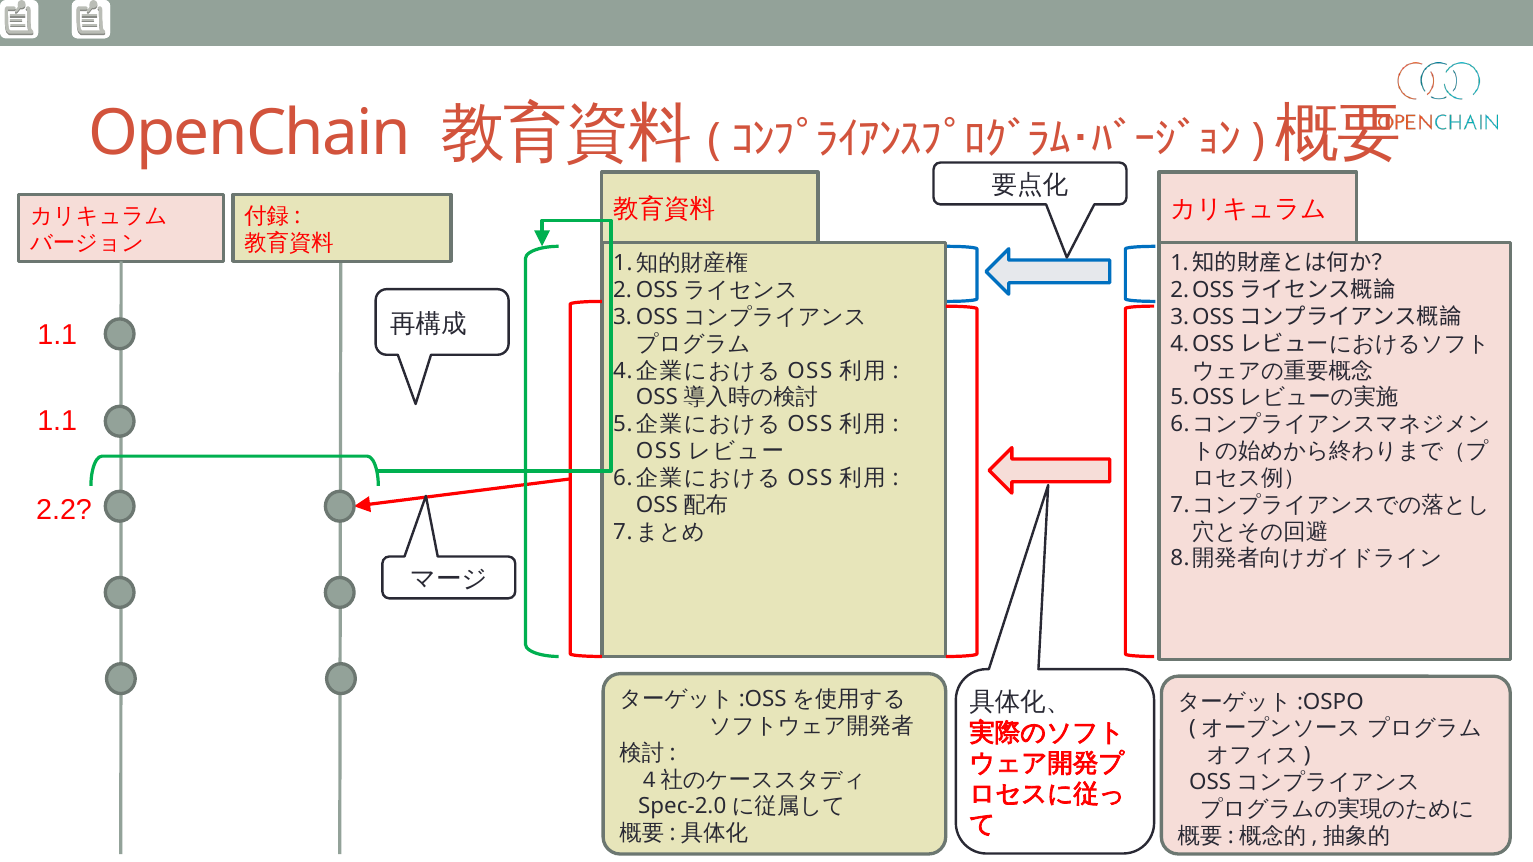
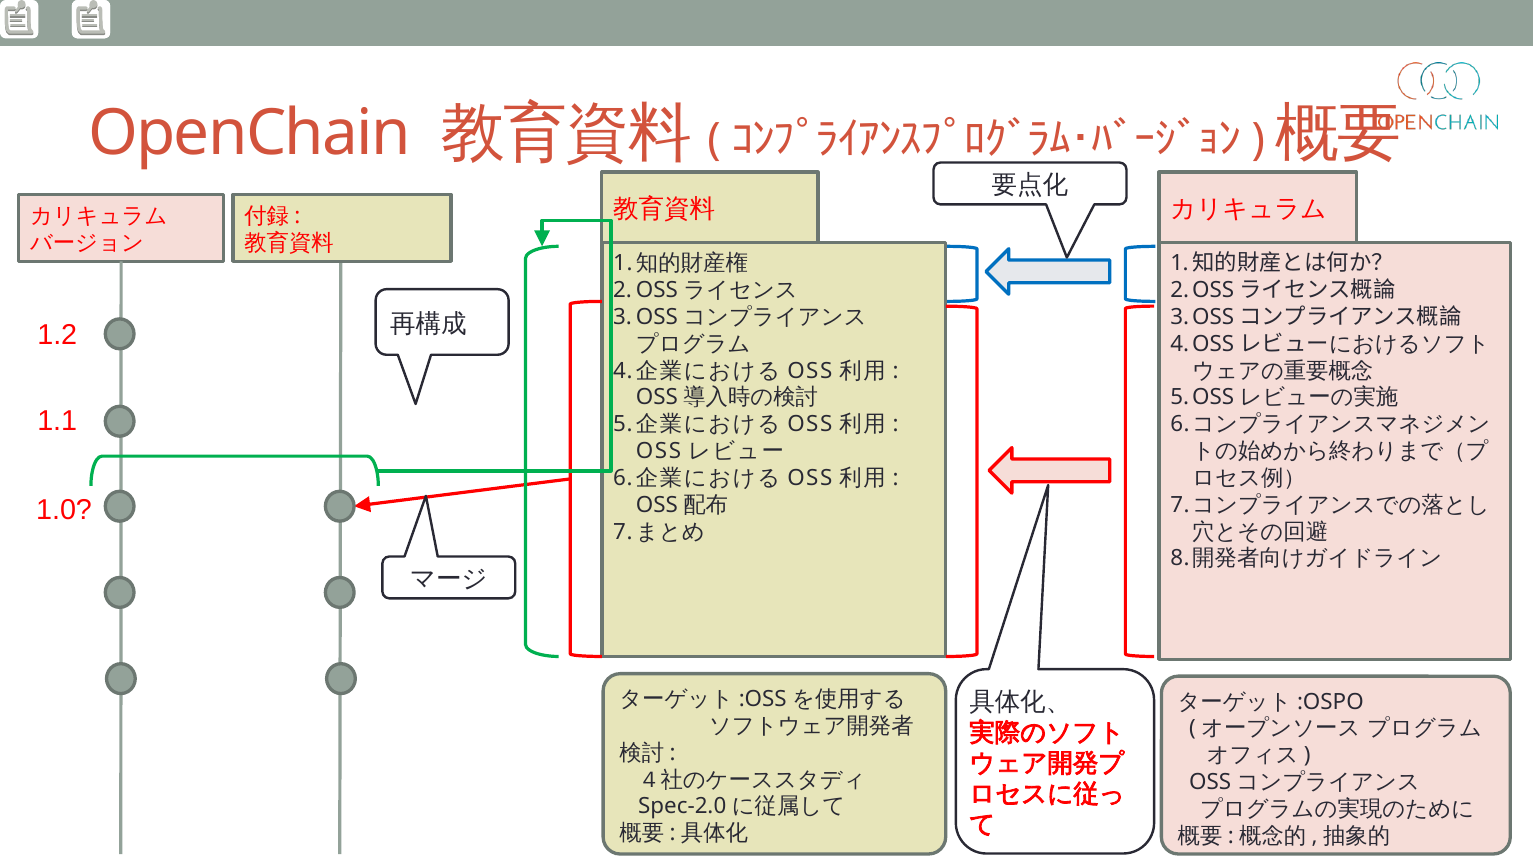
1.1 at (57, 335): 1.1 -> 1.2
2.2: 2.2 -> 1.0
